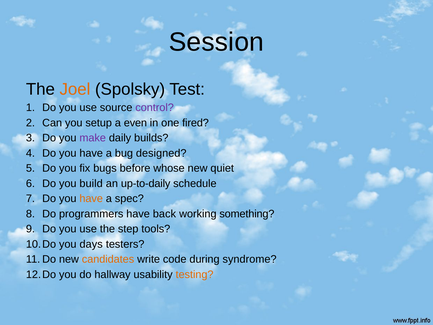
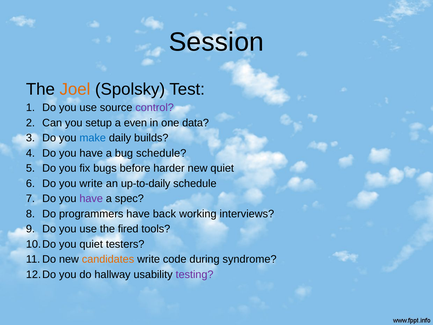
fired: fired -> data
make colour: purple -> blue
bug designed: designed -> schedule
whose: whose -> harder
you build: build -> write
have at (91, 199) colour: orange -> purple
something: something -> interviews
step: step -> fired
you days: days -> quiet
testing colour: orange -> purple
